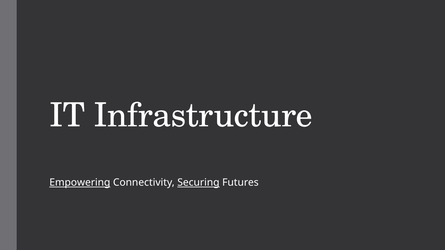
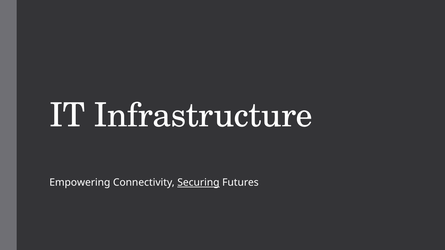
Empowering underline: present -> none
